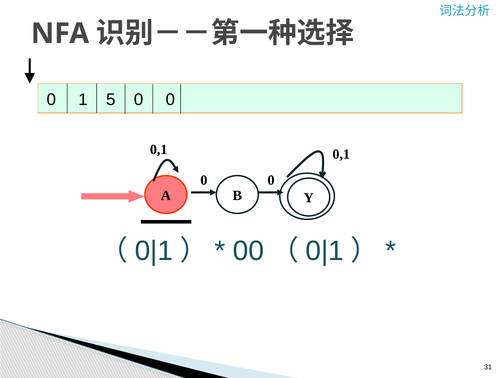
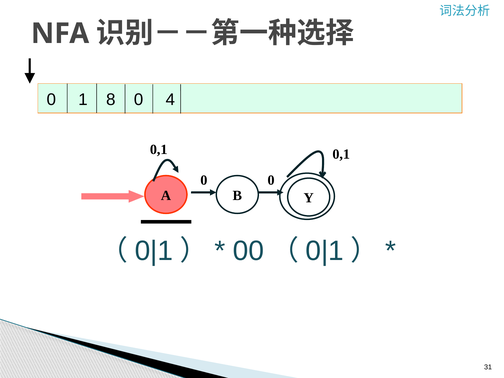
5: 5 -> 8
0 at (170, 100): 0 -> 4
